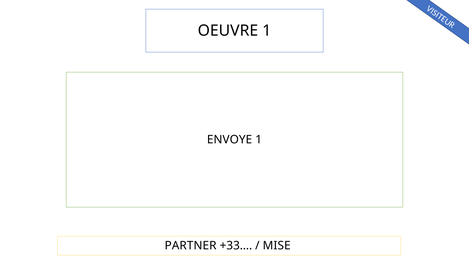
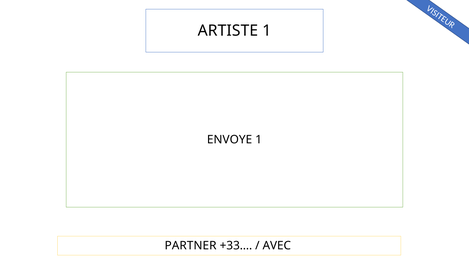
OEUVRE: OEUVRE -> ARTISTE
MISE: MISE -> AVEC
